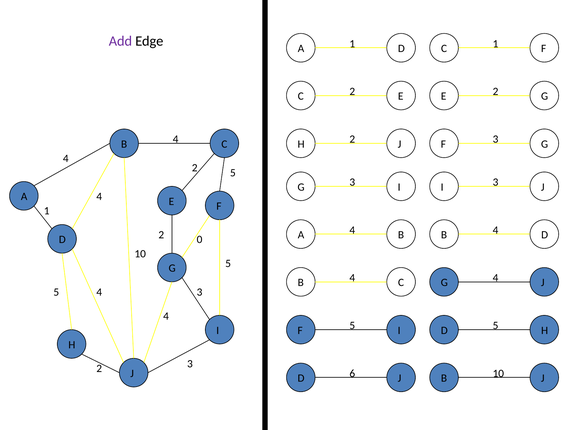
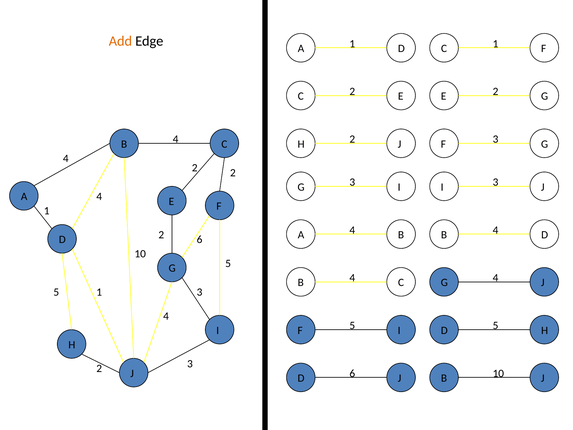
Add colour: purple -> orange
5 at (233, 173): 5 -> 2
2 0: 0 -> 6
4 at (99, 292): 4 -> 1
